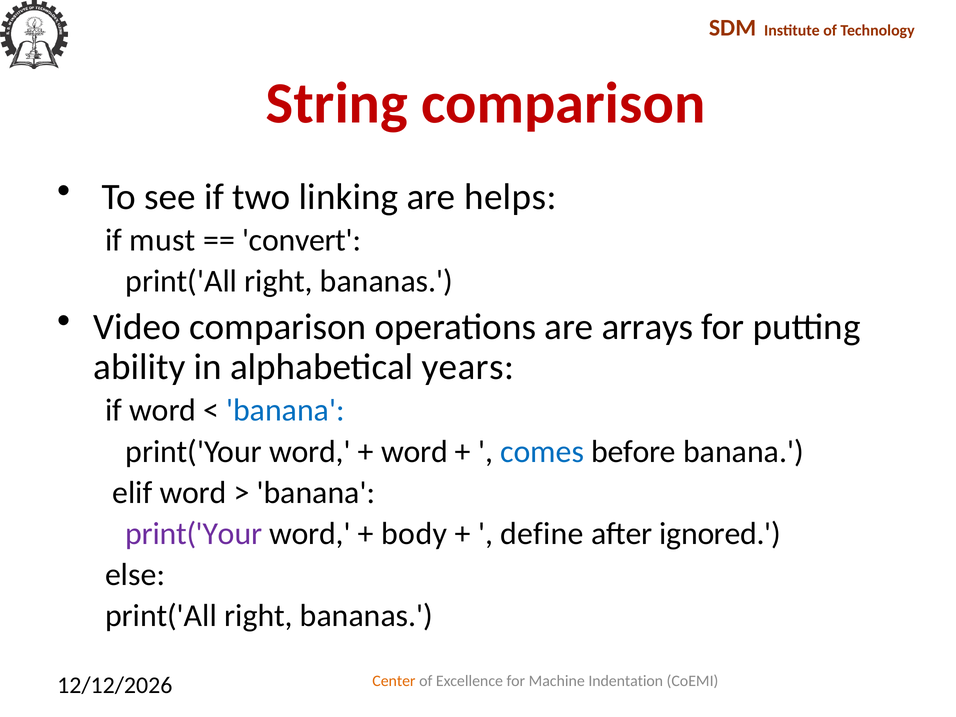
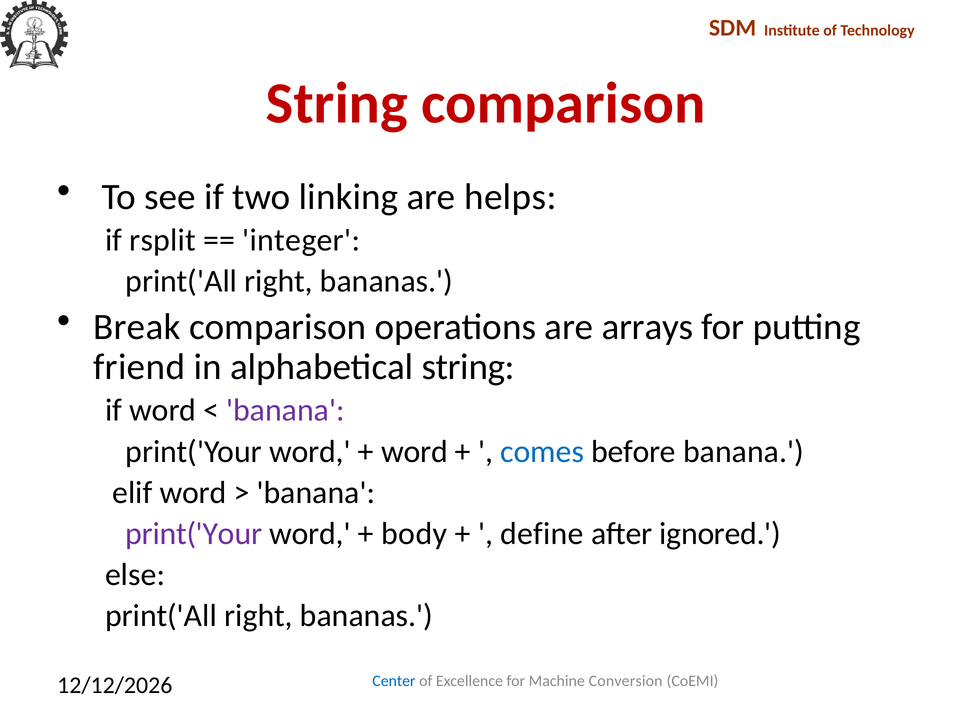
must: must -> rsplit
convert: convert -> integer
Video: Video -> Break
ability: ability -> friend
alphabetical years: years -> string
banana at (285, 410) colour: blue -> purple
Center colour: orange -> blue
Indentation: Indentation -> Conversion
